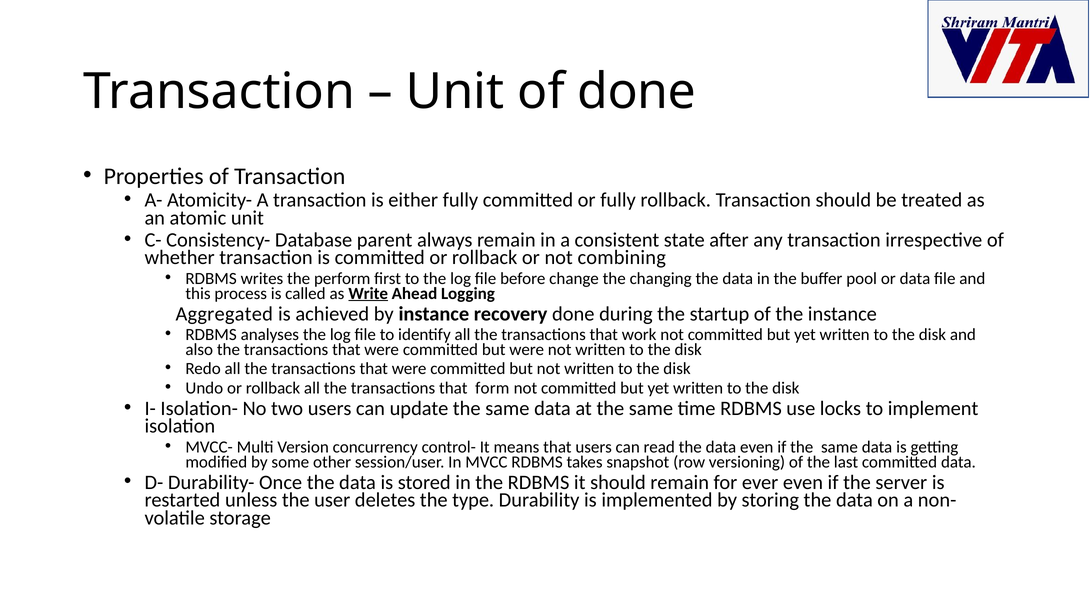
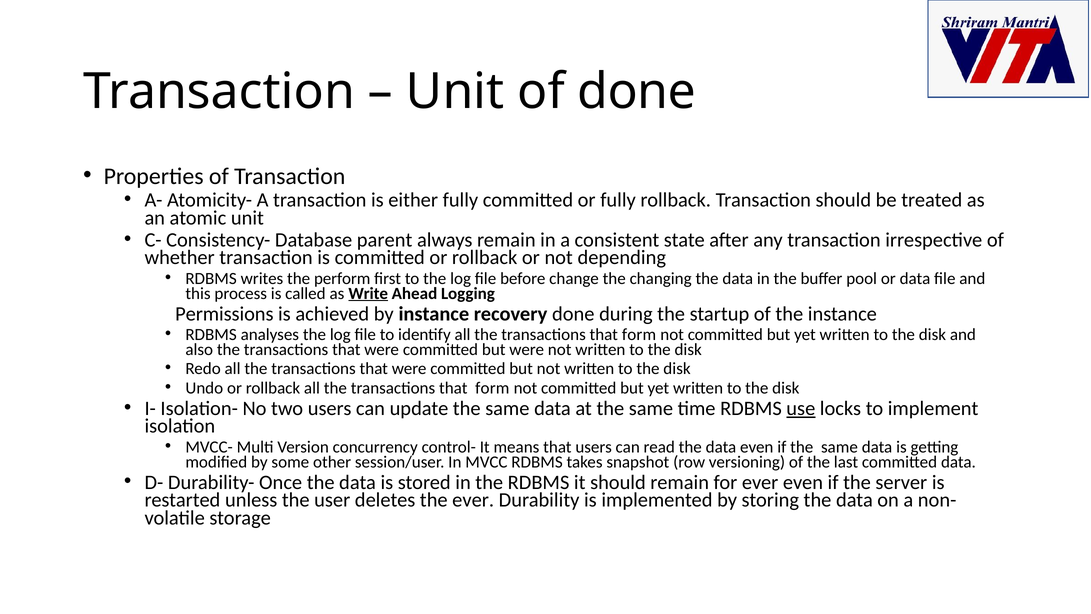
combining: combining -> depending
Aggregated: Aggregated -> Permissions
work at (639, 335): work -> form
use underline: none -> present
the type: type -> ever
